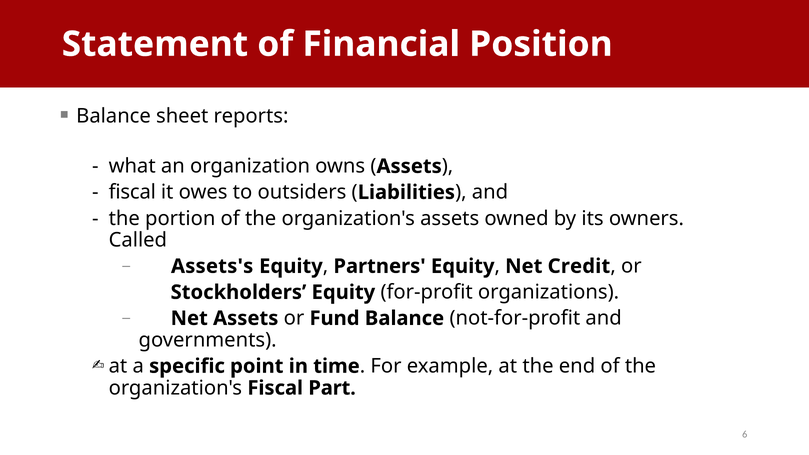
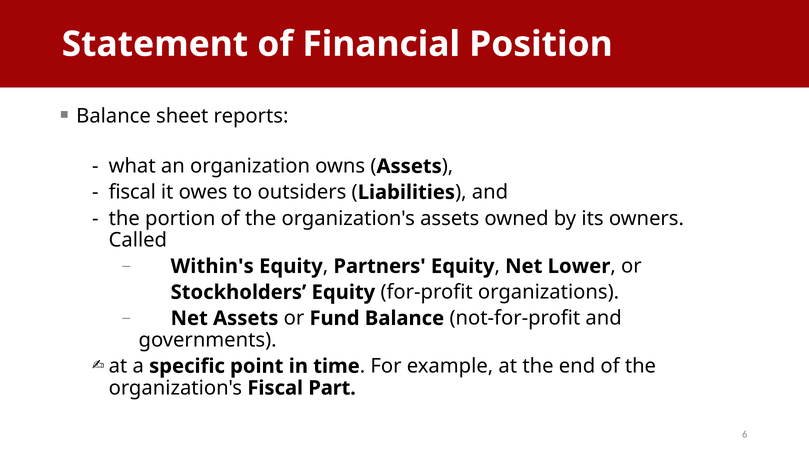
Assets's: Assets's -> Within's
Credit: Credit -> Lower
